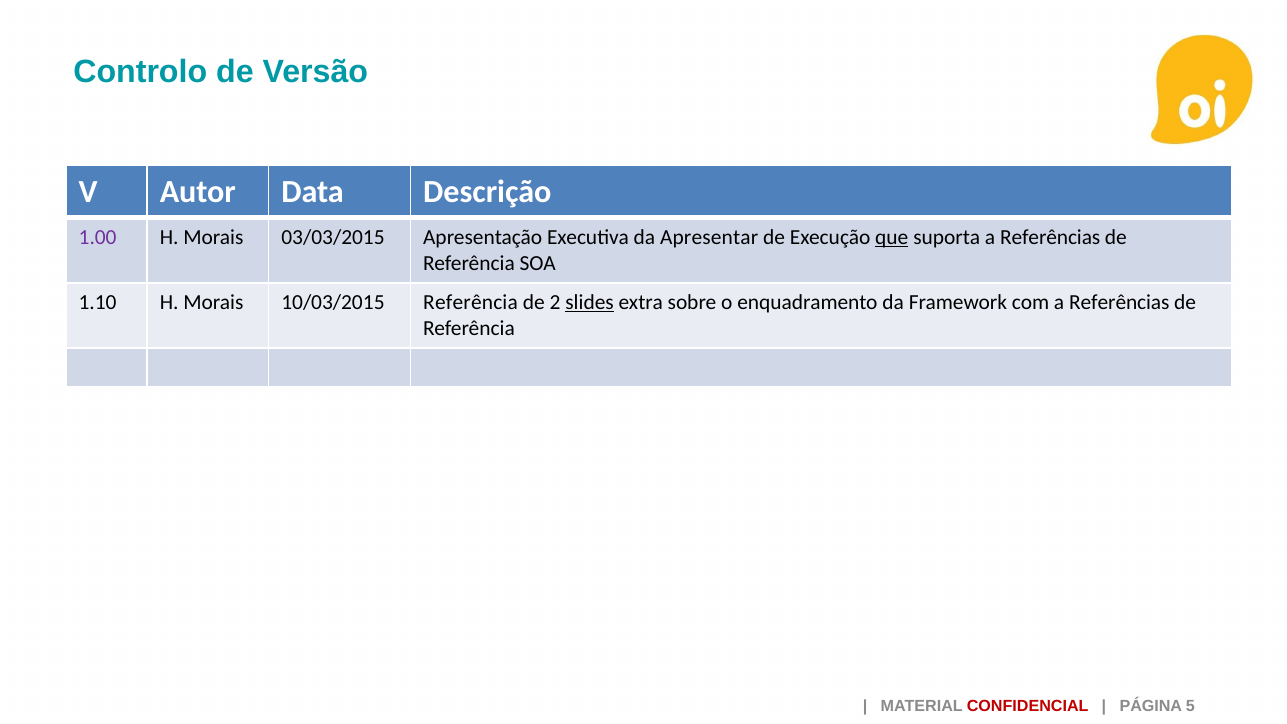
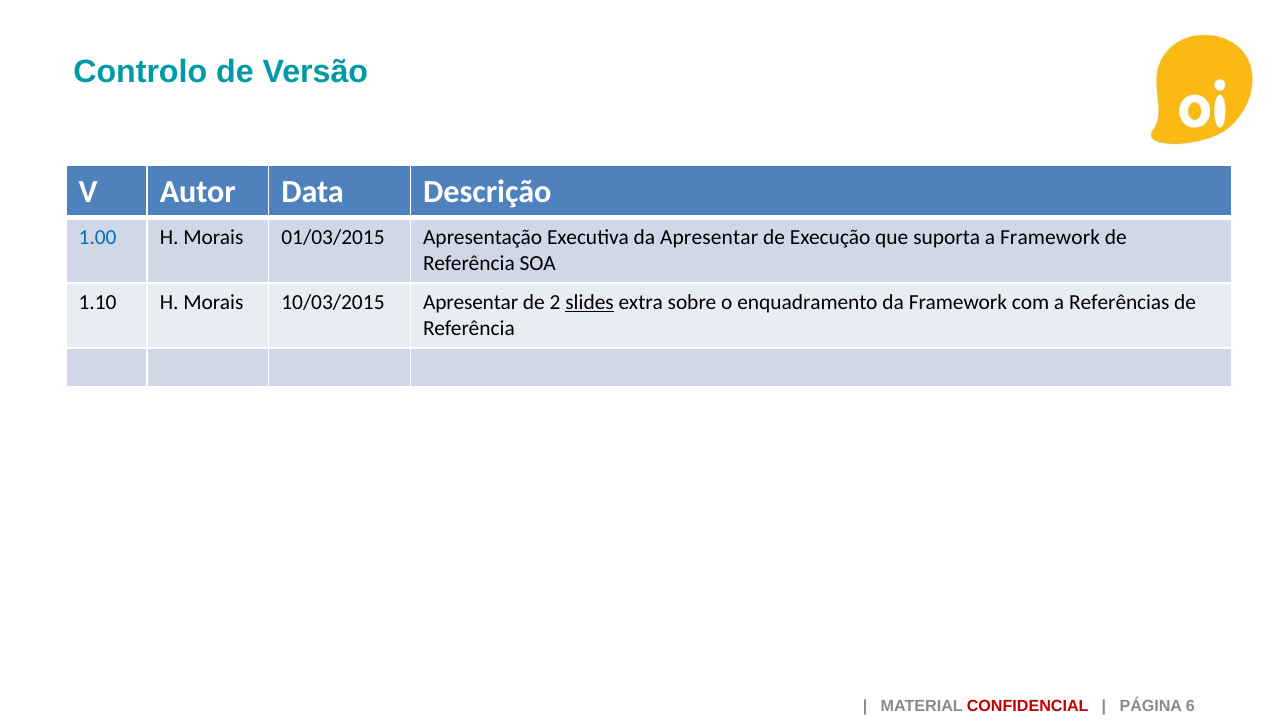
1.00 colour: purple -> blue
03/03/2015: 03/03/2015 -> 01/03/2015
que underline: present -> none
suporta a Referências: Referências -> Framework
10/03/2015 Referência: Referência -> Apresentar
5: 5 -> 6
